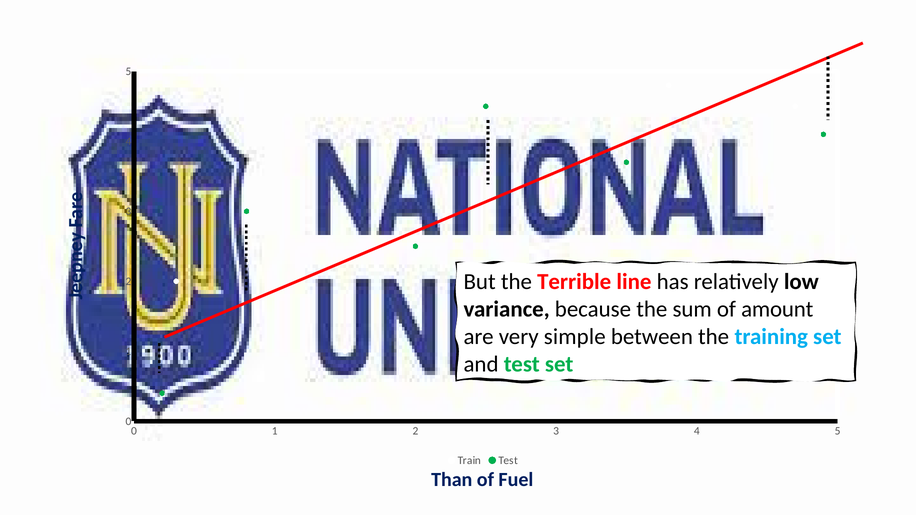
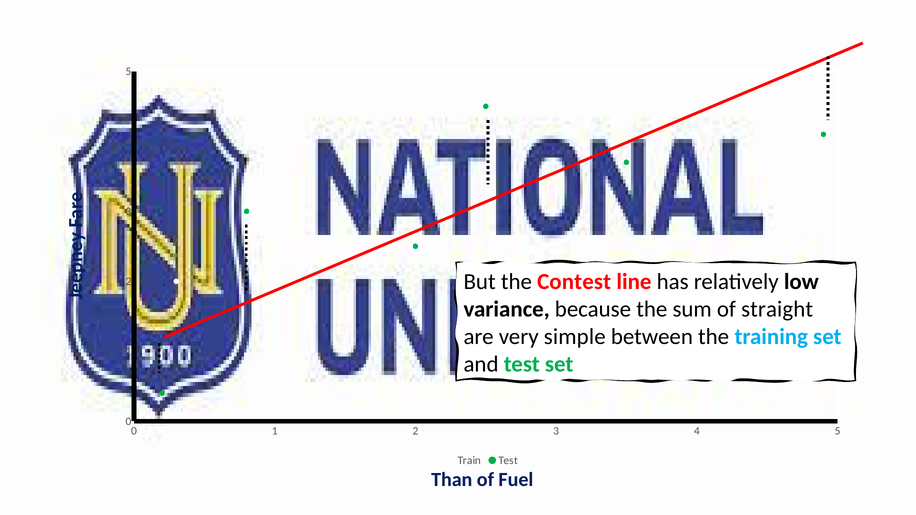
Terrible: Terrible -> Contest
amount: amount -> straight
